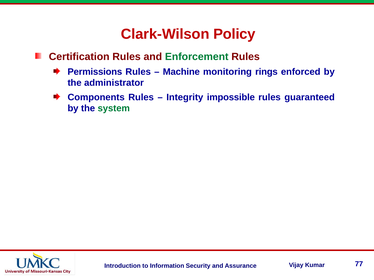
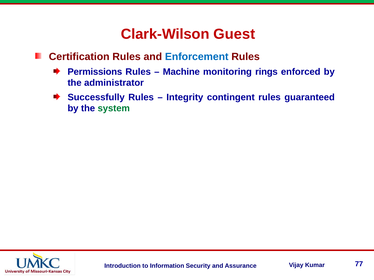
Policy: Policy -> Guest
Enforcement colour: green -> blue
Components: Components -> Successfully
impossible: impossible -> contingent
